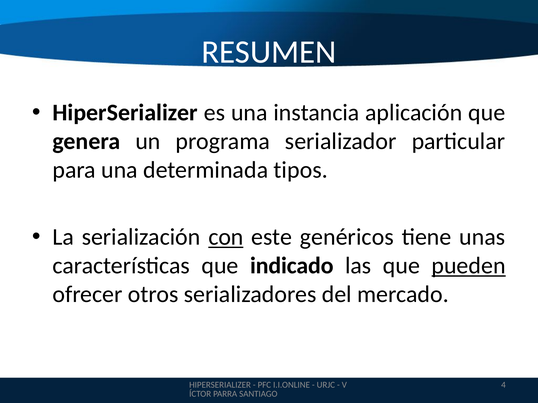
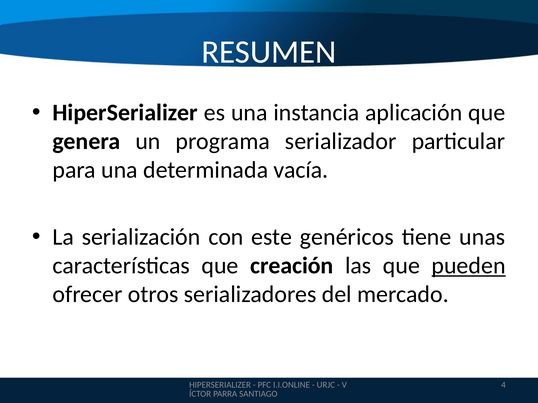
tipos: tipos -> vacía
con underline: present -> none
indicado: indicado -> creación
